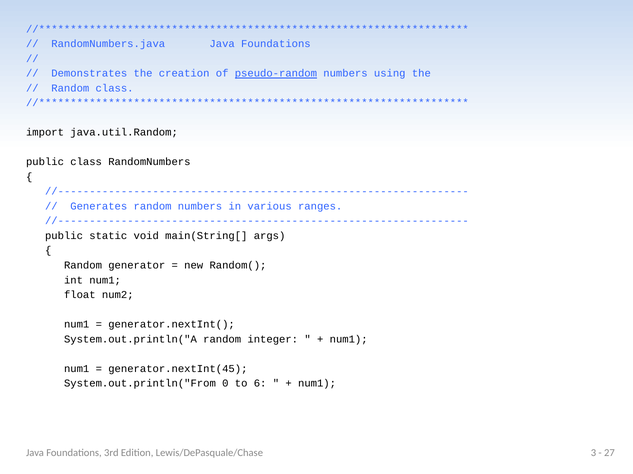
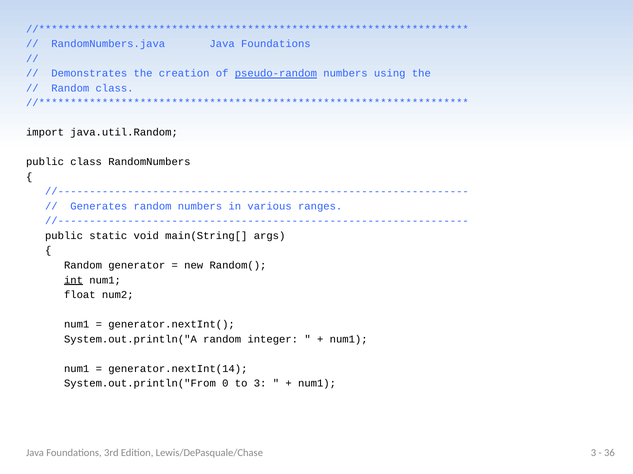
int underline: none -> present
generator.nextInt(45: generator.nextInt(45 -> generator.nextInt(14
to 6: 6 -> 3
27: 27 -> 36
